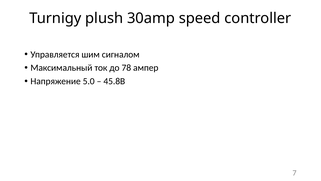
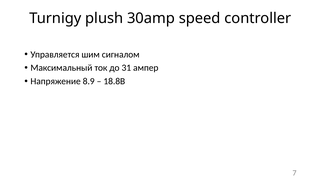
78: 78 -> 31
5.0: 5.0 -> 8.9
45.8В: 45.8В -> 18.8В
